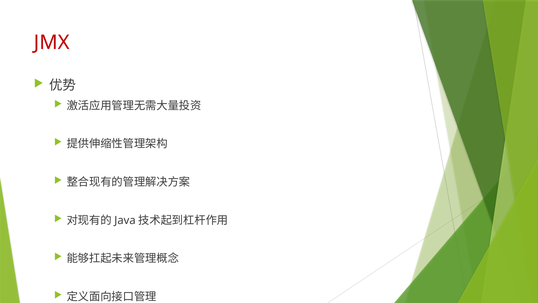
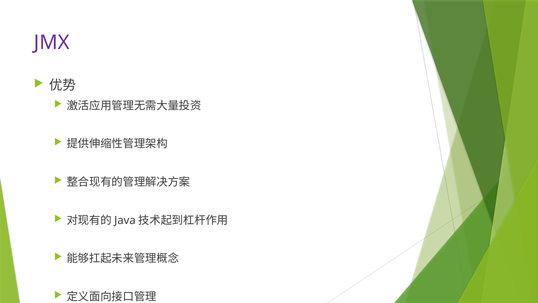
JMX colour: red -> purple
